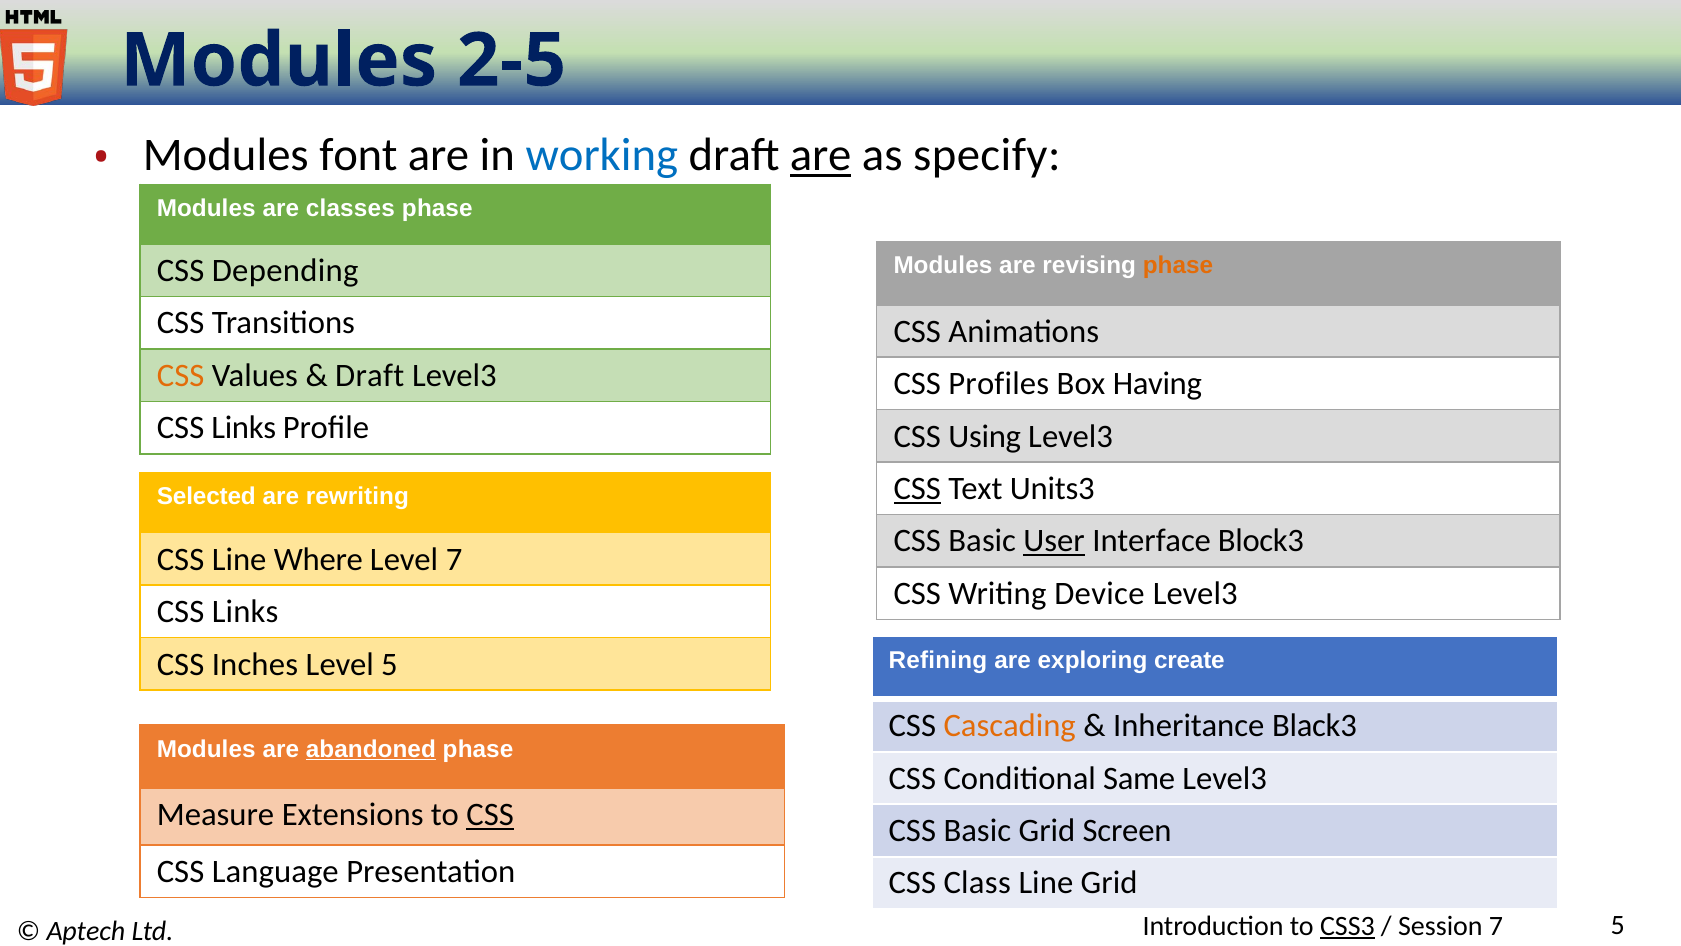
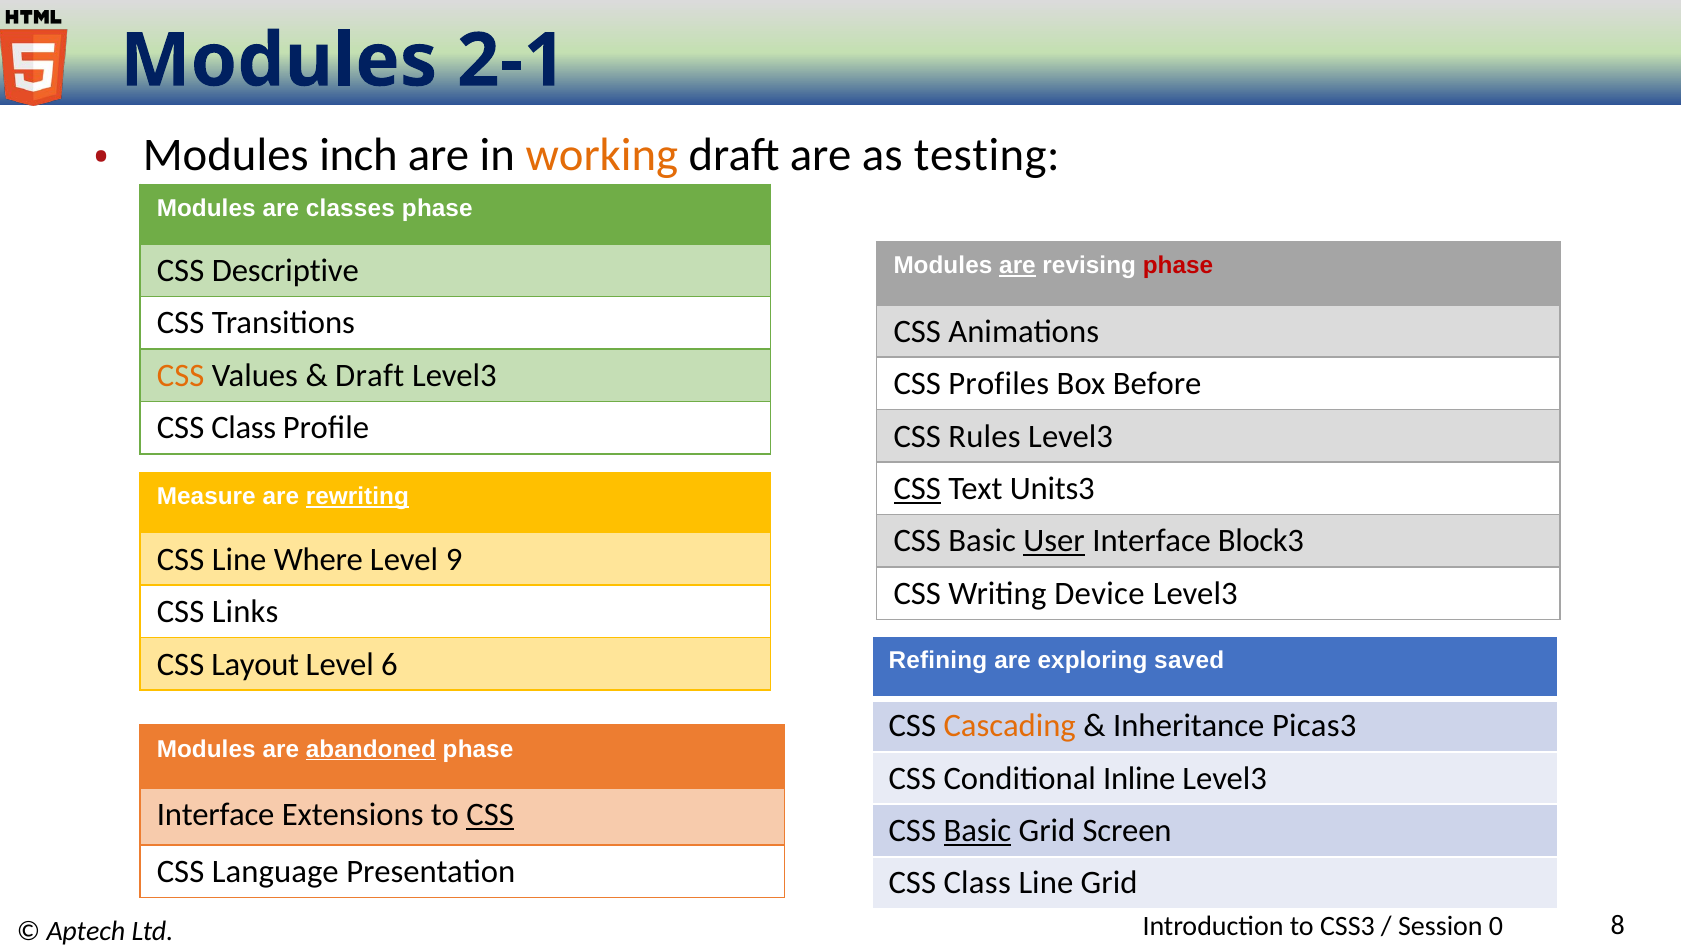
2-5: 2-5 -> 2-1
font: font -> inch
working colour: blue -> orange
are at (821, 155) underline: present -> none
specify: specify -> testing
are at (1017, 265) underline: none -> present
phase at (1178, 265) colour: orange -> red
Depending: Depending -> Descriptive
Having: Having -> Before
Links at (244, 428): Links -> Class
Using: Using -> Rules
Selected: Selected -> Measure
rewriting underline: none -> present
Level 7: 7 -> 9
create: create -> saved
Inches: Inches -> Layout
Level 5: 5 -> 6
Black3: Black3 -> Picas3
Same: Same -> Inline
Measure at (216, 815): Measure -> Interface
Basic at (977, 830) underline: none -> present
CSS3 underline: present -> none
Session 7: 7 -> 0
5 at (1618, 925): 5 -> 8
